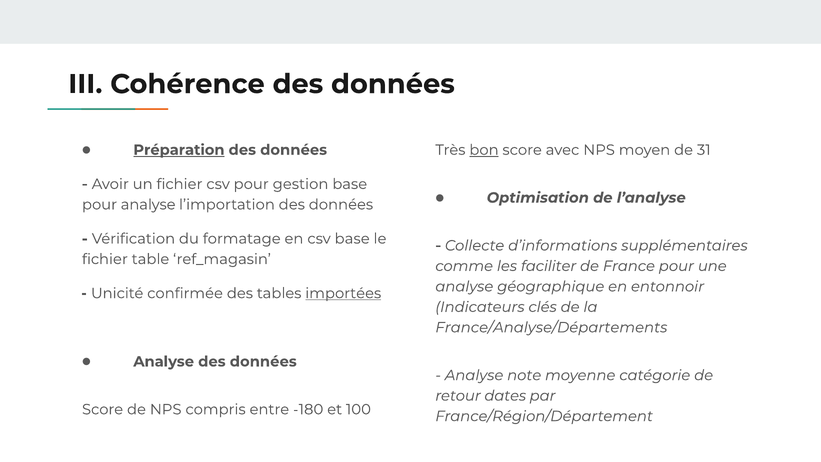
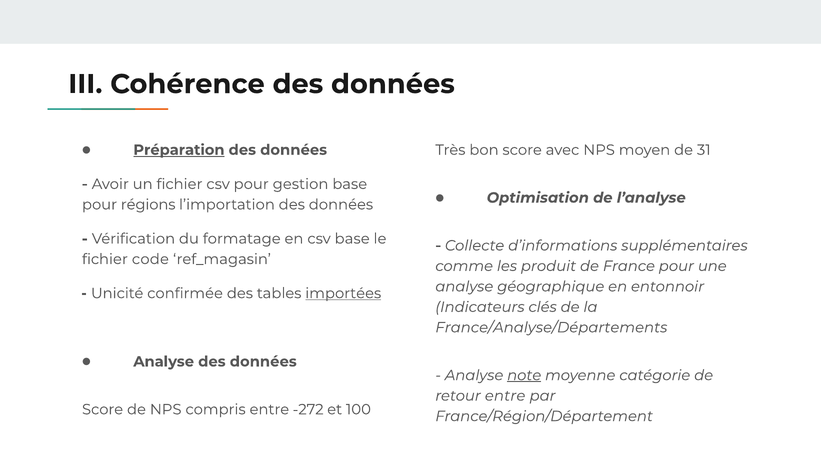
bon underline: present -> none
pour analyse: analyse -> régions
table: table -> code
faciliter: faciliter -> produit
note underline: none -> present
retour dates: dates -> entre
-180: -180 -> -272
